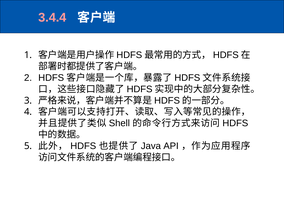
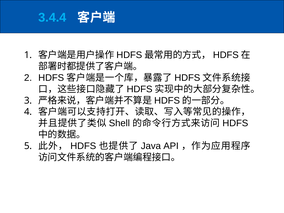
3.4.4 colour: pink -> light blue
